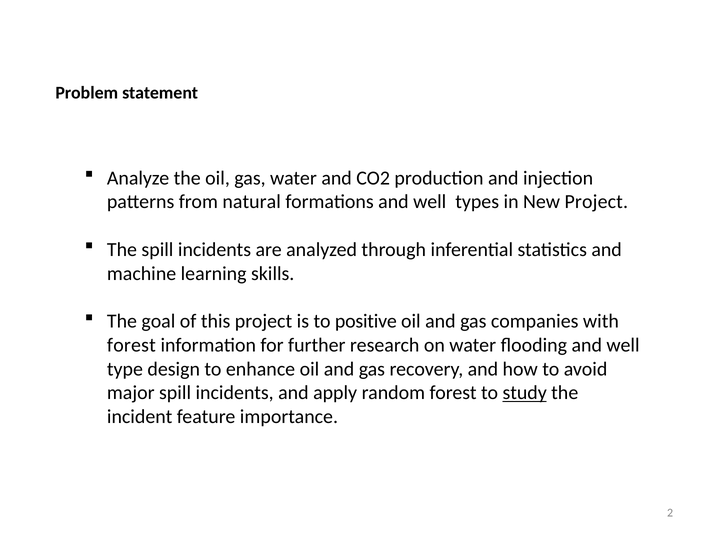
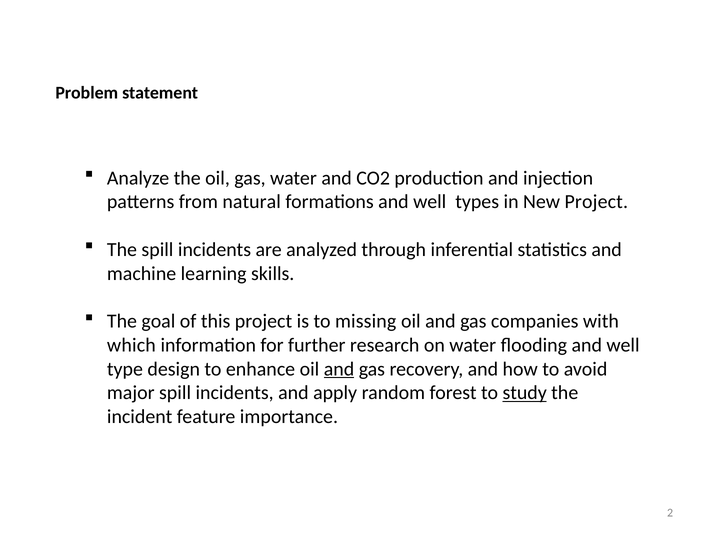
positive: positive -> missing
forest at (131, 345): forest -> which
and at (339, 369) underline: none -> present
